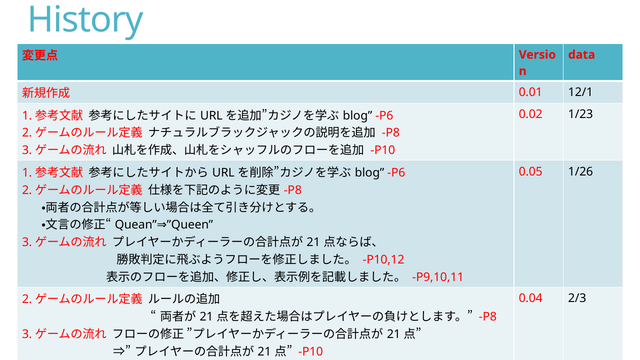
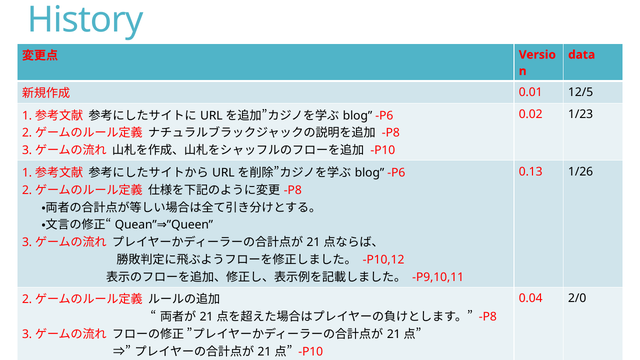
12/1: 12/1 -> 12/5
0.05 at (531, 172): 0.05 -> 0.13
0.04 2/3: 2/3 -> 2/0
